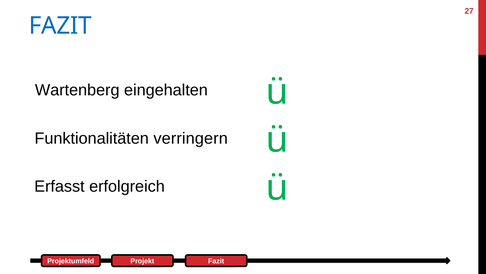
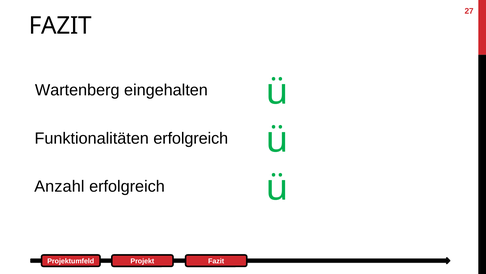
FAZIT at (60, 26) colour: blue -> black
Funktionalitäten verringern: verringern -> erfolgreich
Erfasst: Erfasst -> Anzahl
